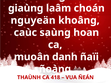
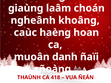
nguyeän: nguyeän -> ngheânh
saùng: saùng -> haèng
